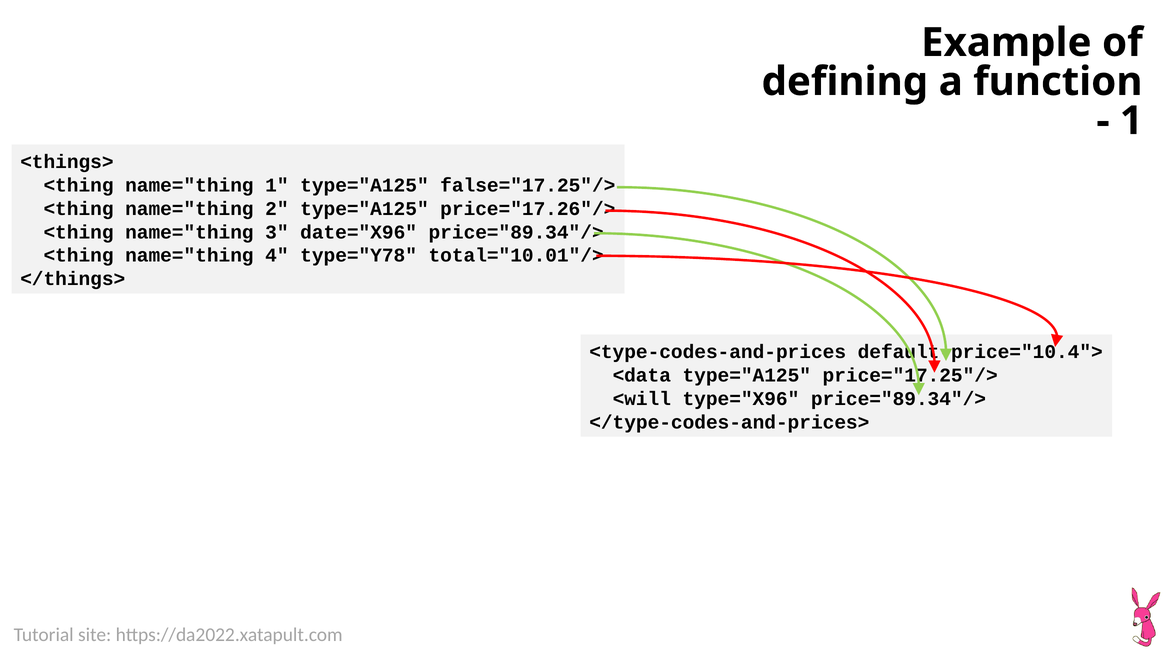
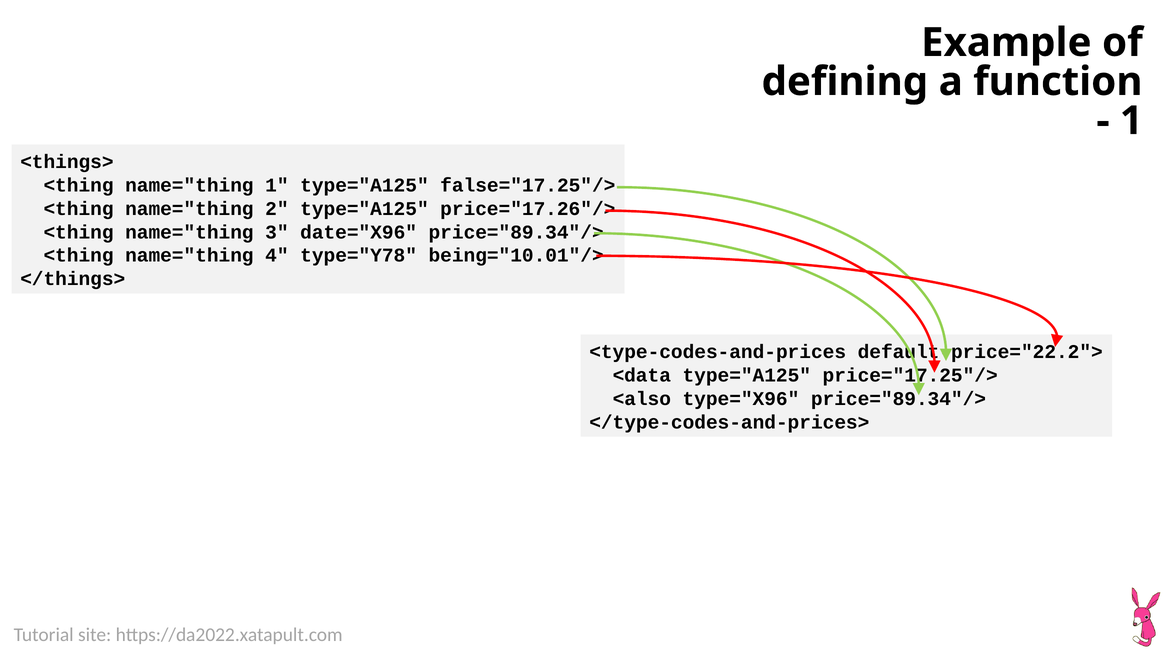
total="10.01"/>: total="10.01"/> -> being="10.01"/>
default-price="10.4">: default-price="10.4"> -> default-price="22.2">
<will: <will -> <also
